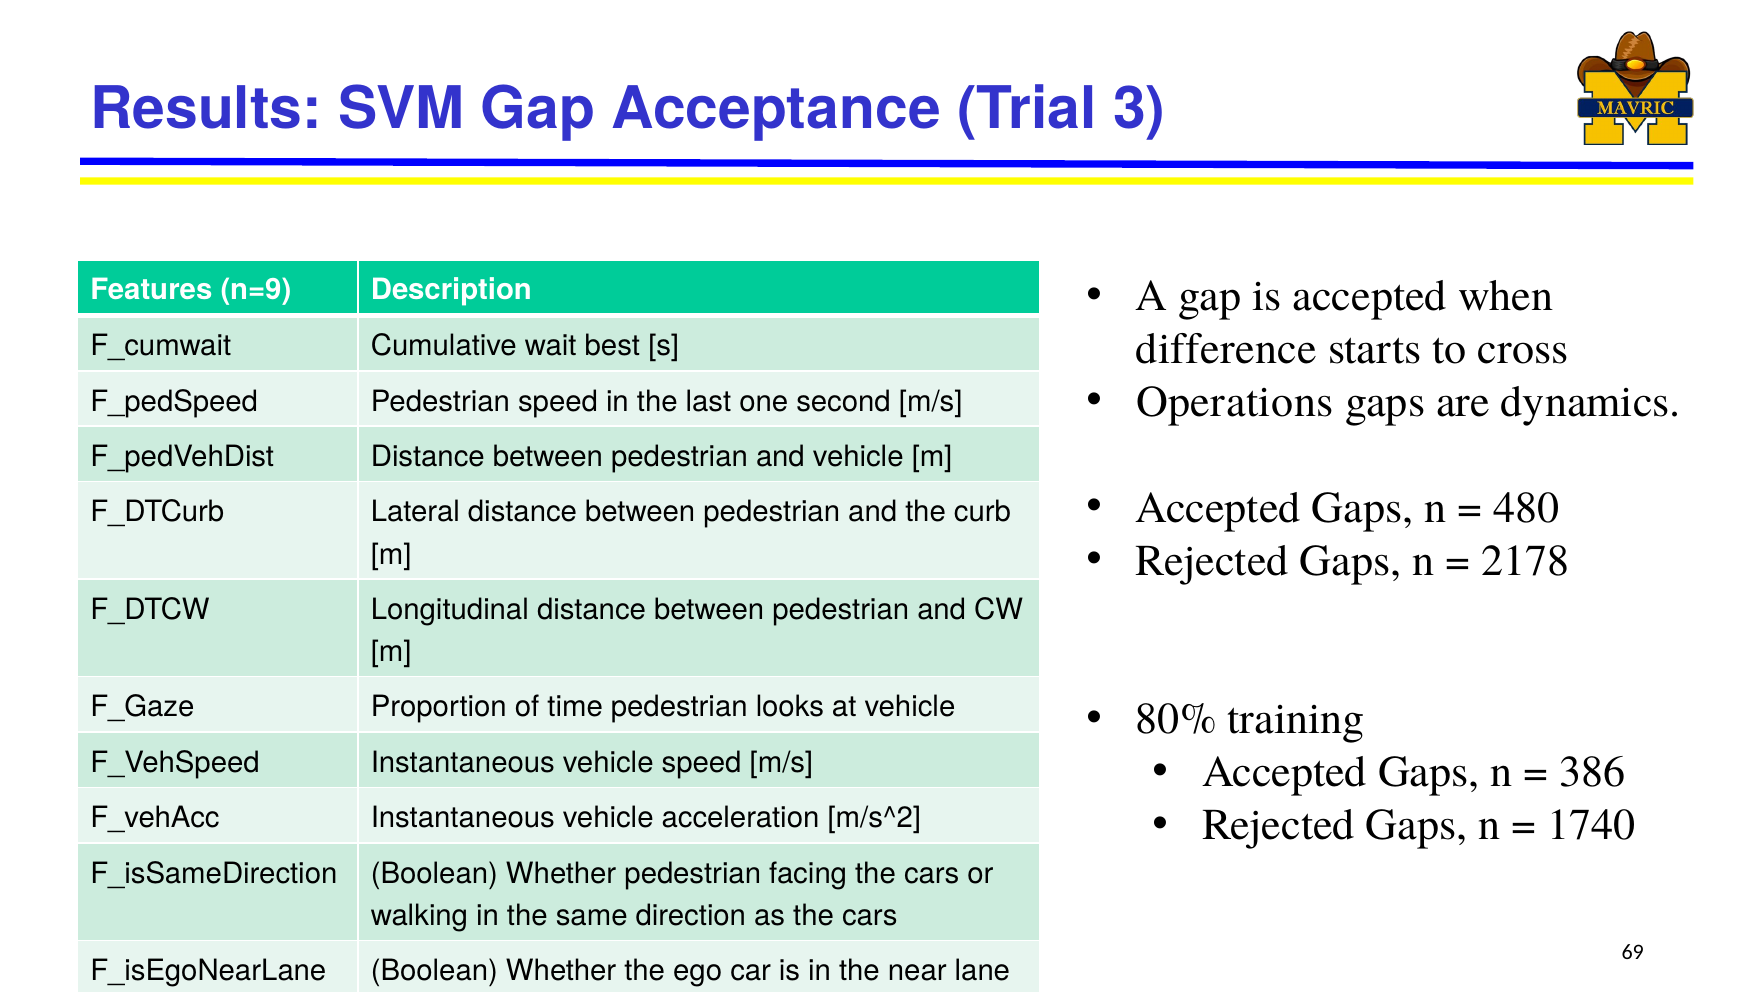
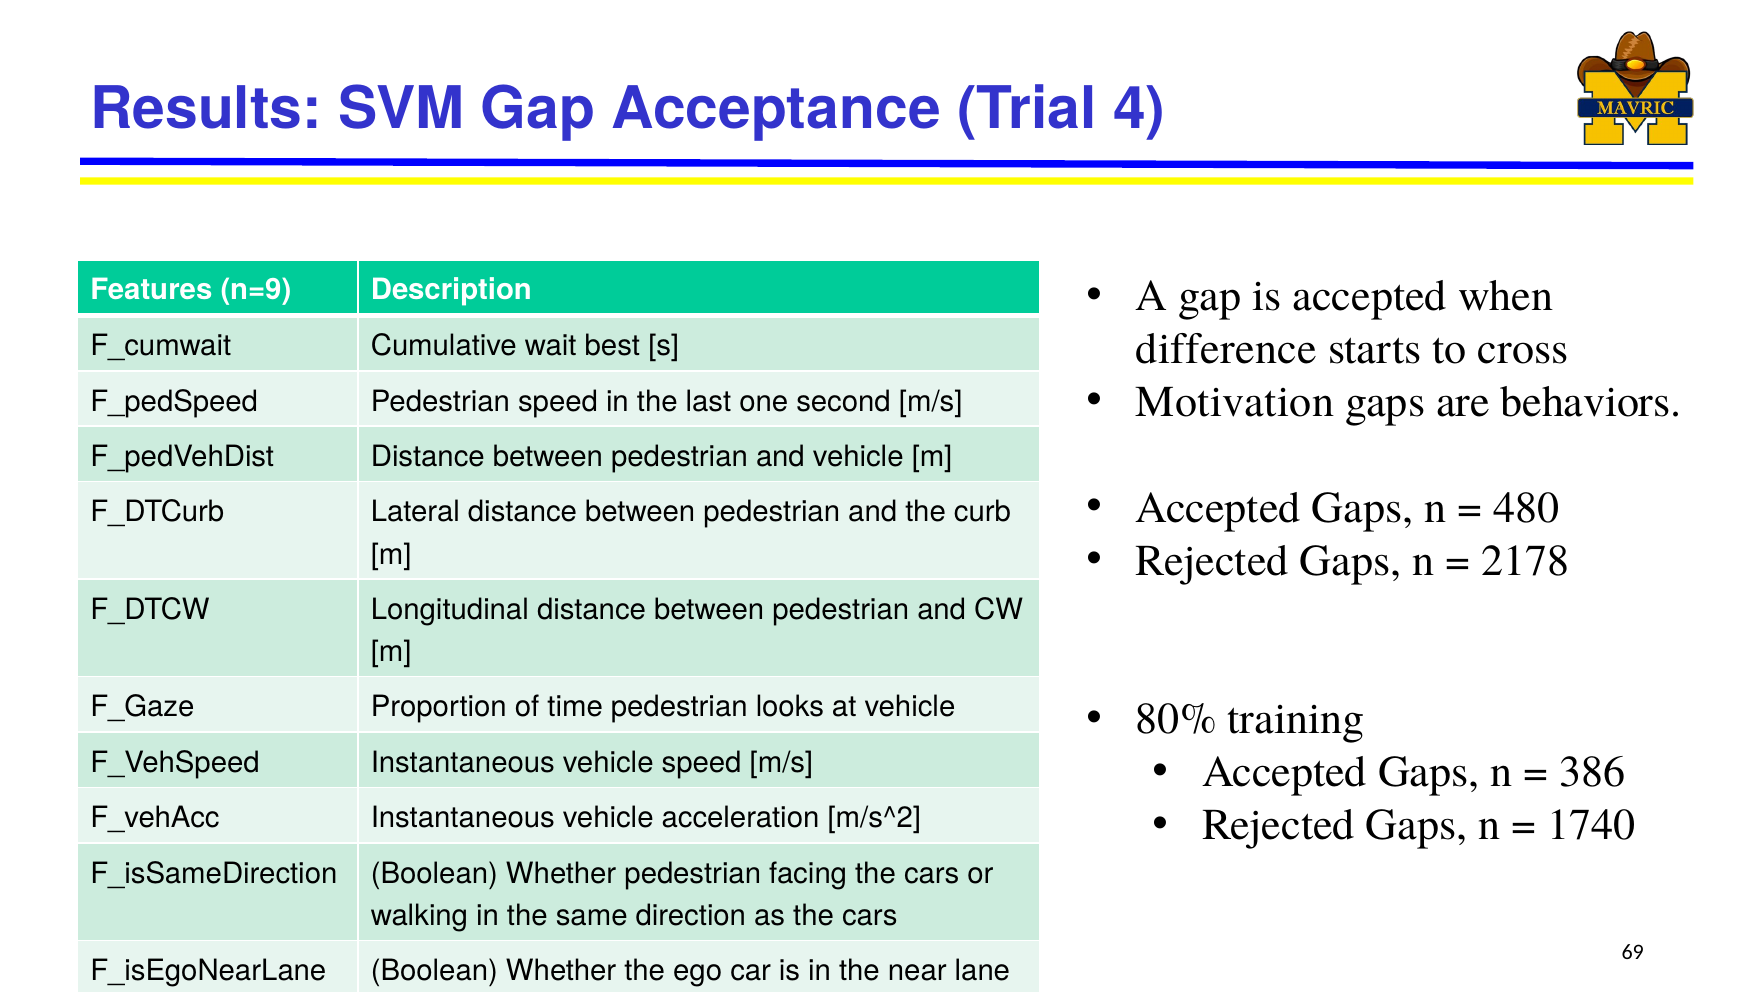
3: 3 -> 4
Operations: Operations -> Motivation
dynamics: dynamics -> behaviors
